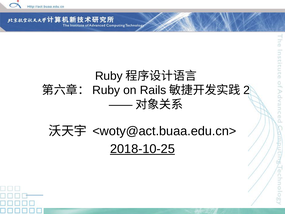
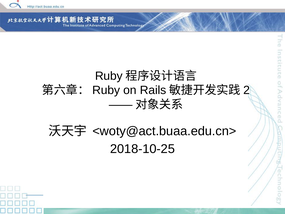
2018-10-25 underline: present -> none
